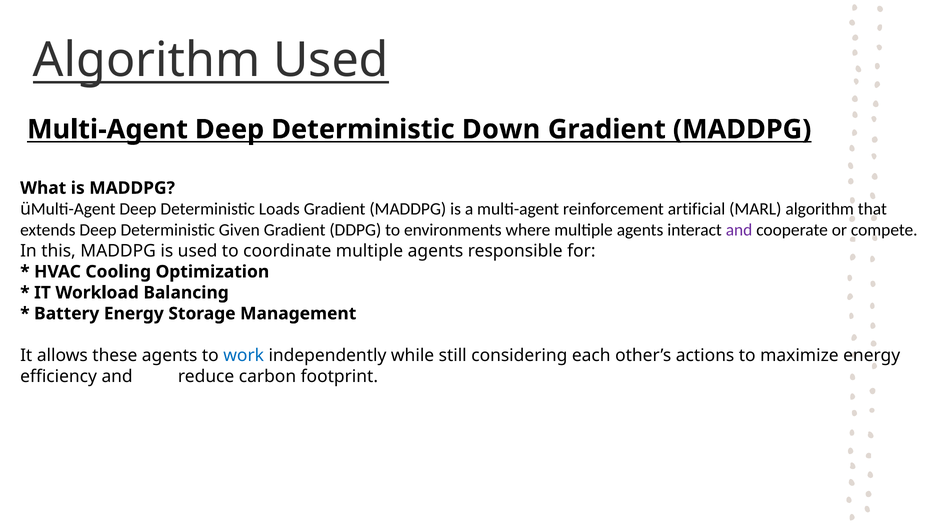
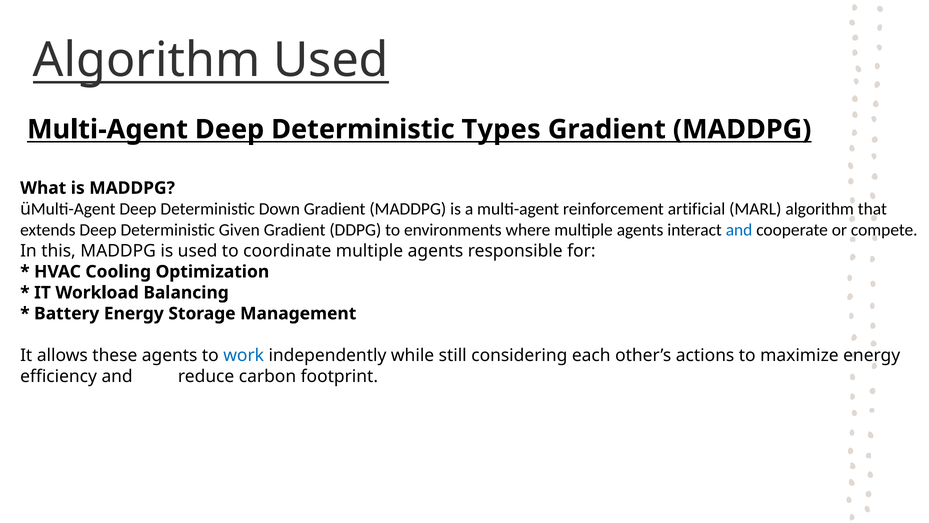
Down: Down -> Types
Loads: Loads -> Down
and at (739, 230) colour: purple -> blue
